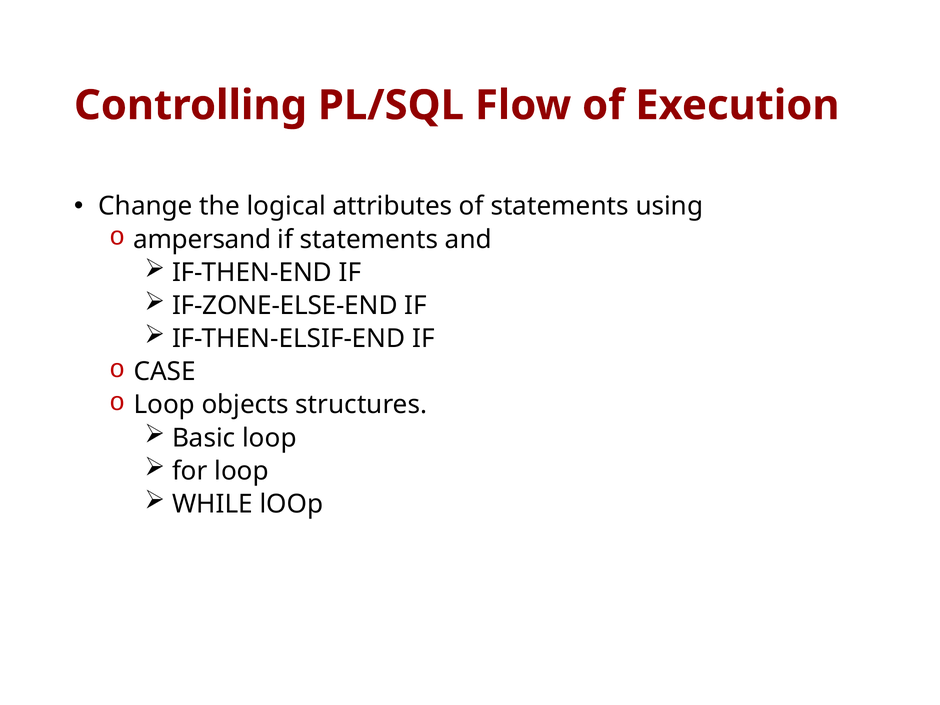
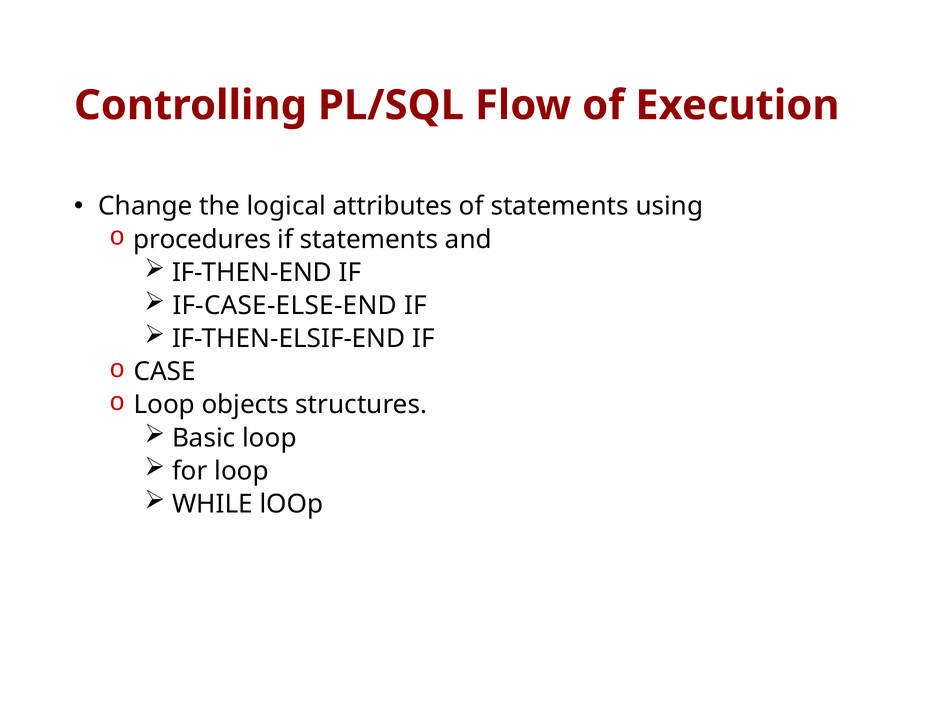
ampersand: ampersand -> procedures
IF-ZONE-ELSE-END: IF-ZONE-ELSE-END -> IF-CASE-ELSE-END
